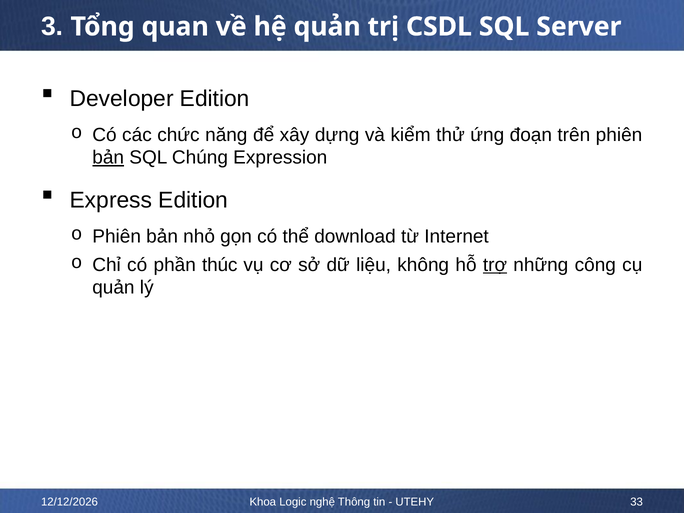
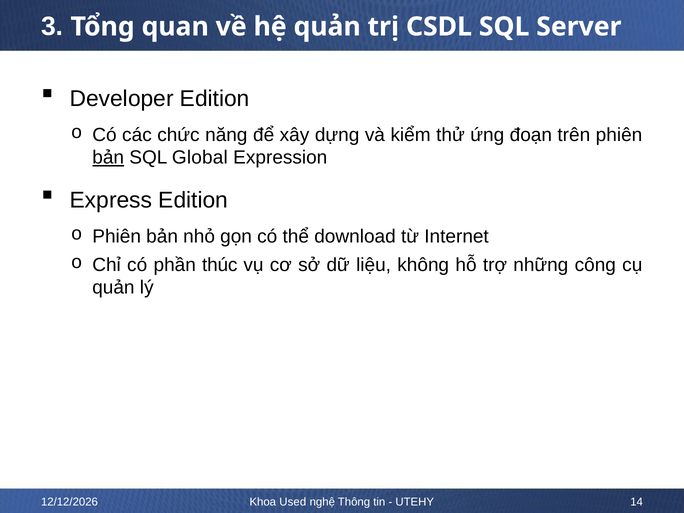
Chúng: Chúng -> Global
trợ underline: present -> none
Logic: Logic -> Used
33: 33 -> 14
